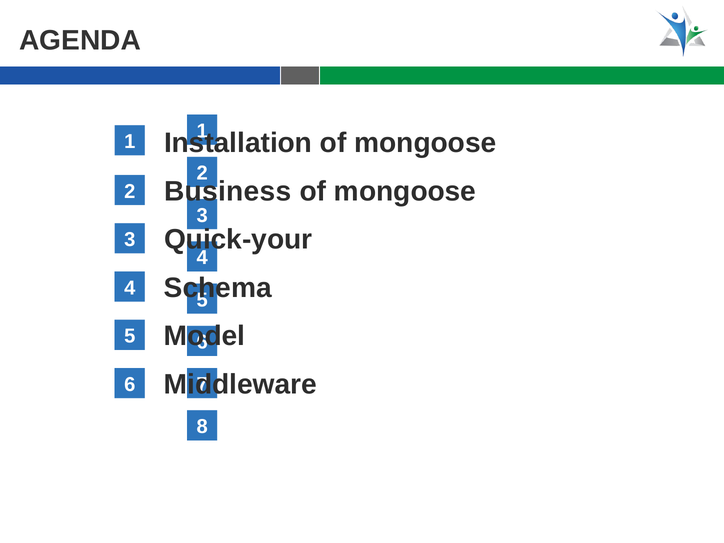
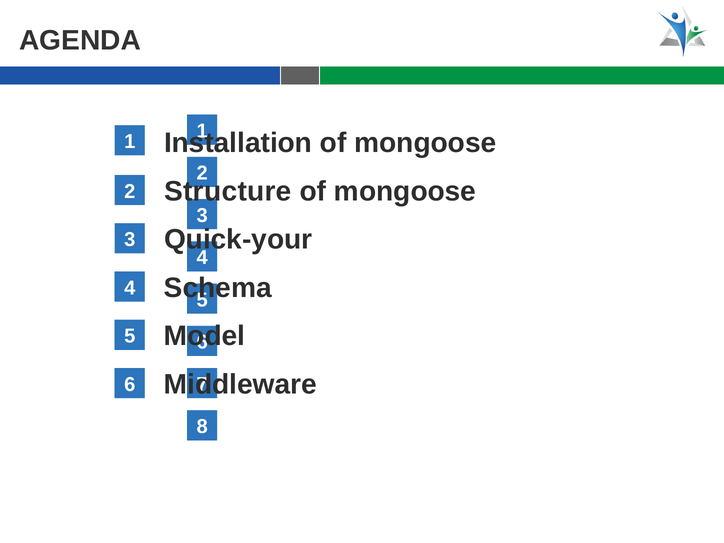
Business: Business -> Structure
